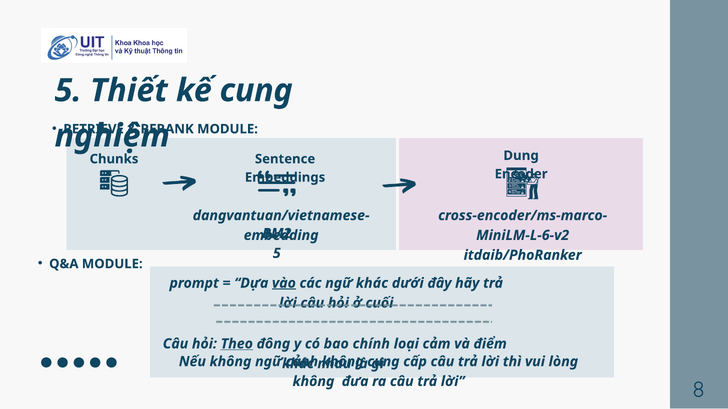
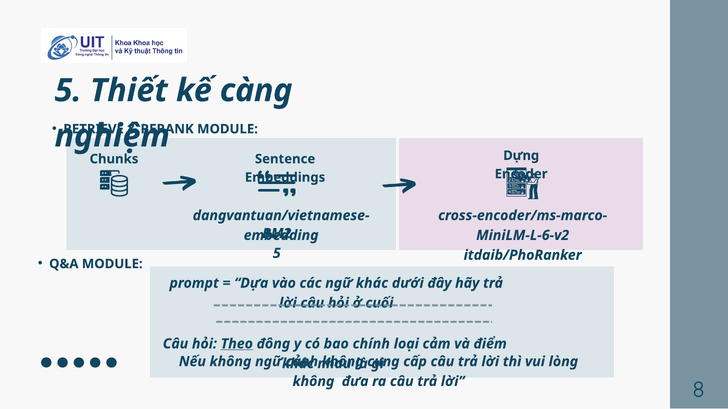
kế cung: cung -> càng
Dung: Dung -> Dựng
vào underline: present -> none
